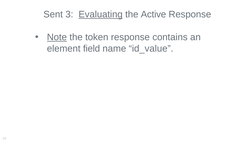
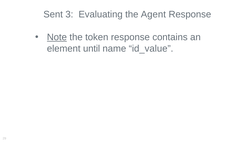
Evaluating underline: present -> none
Active: Active -> Agent
field: field -> until
